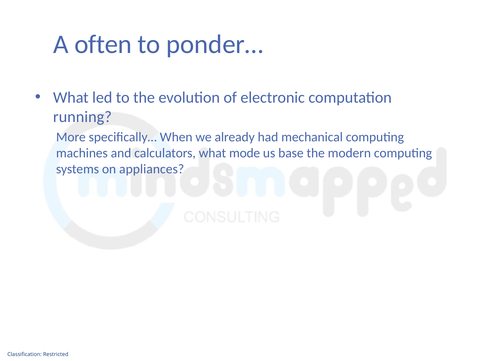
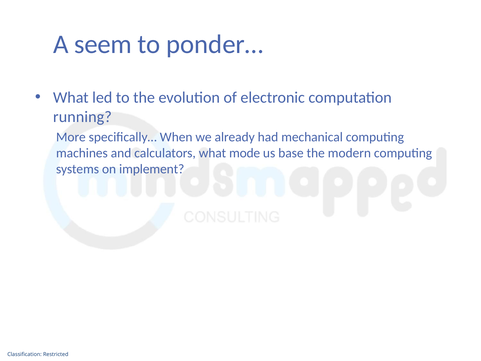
often: often -> seem
appliances: appliances -> implement
